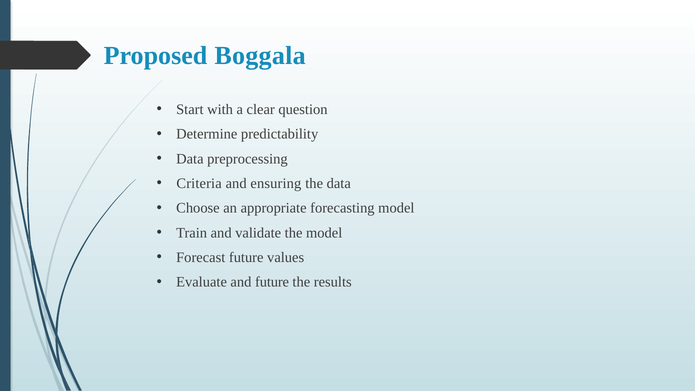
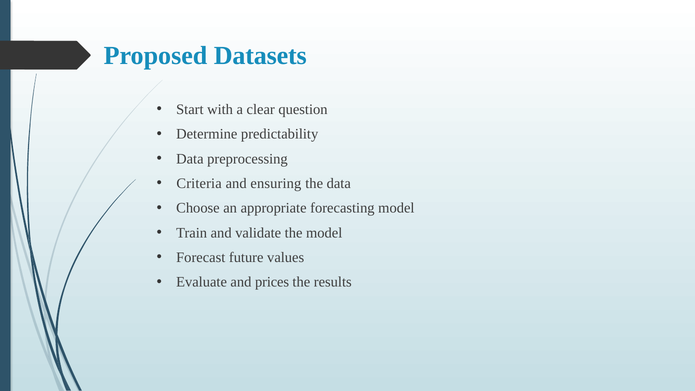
Boggala: Boggala -> Datasets
and future: future -> prices
